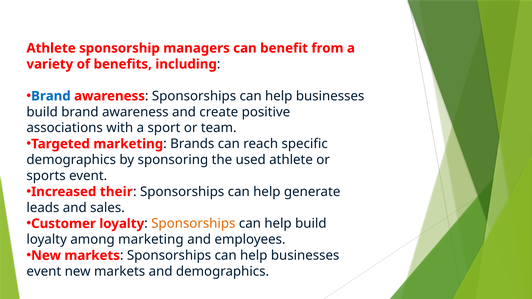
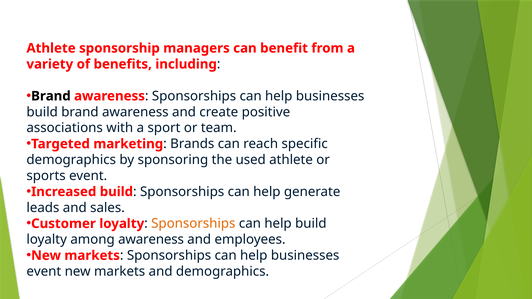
Brand at (51, 96) colour: blue -> black
Increased their: their -> build
among marketing: marketing -> awareness
